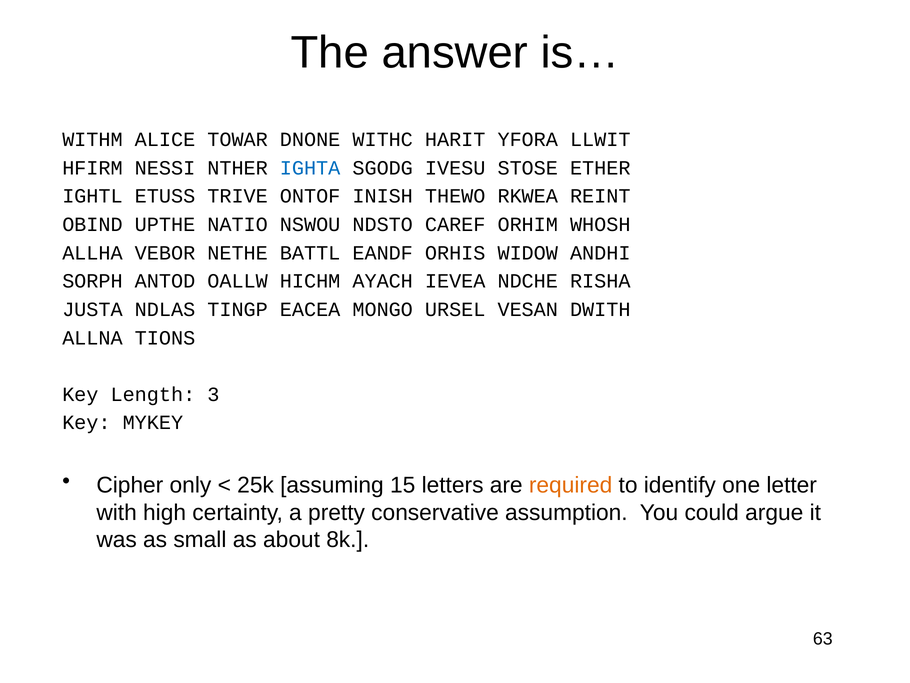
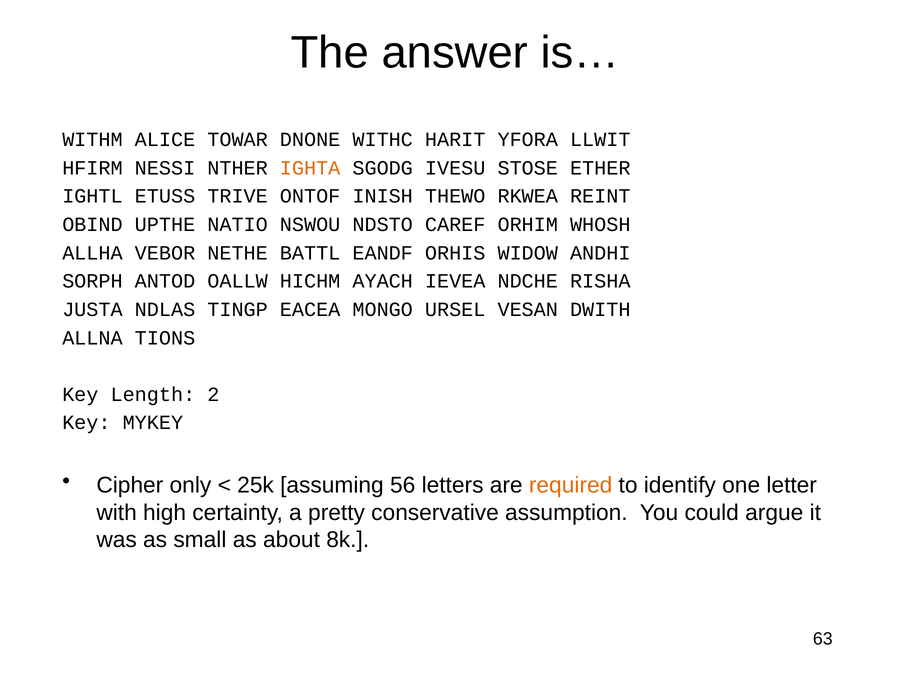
IGHTA colour: blue -> orange
3: 3 -> 2
15: 15 -> 56
